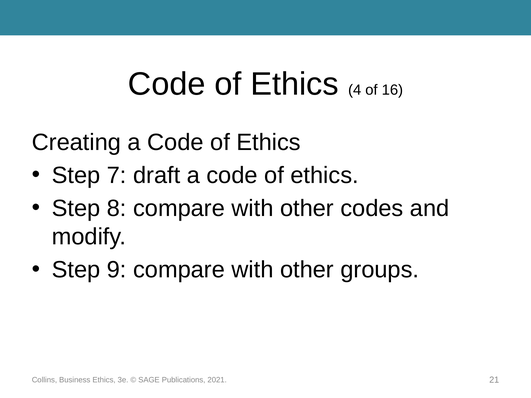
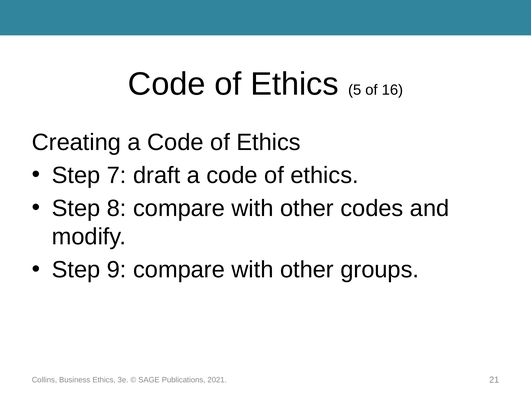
4: 4 -> 5
